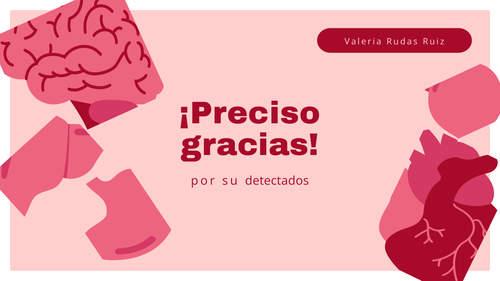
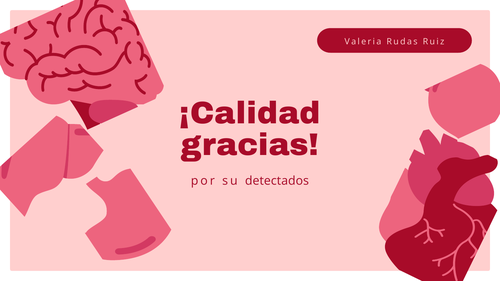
¡Preciso: ¡Preciso -> ¡Calidad
